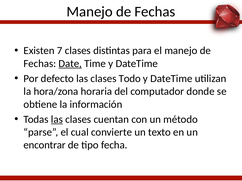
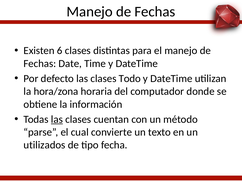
7: 7 -> 6
Date underline: present -> none
encontrar: encontrar -> utilizados
